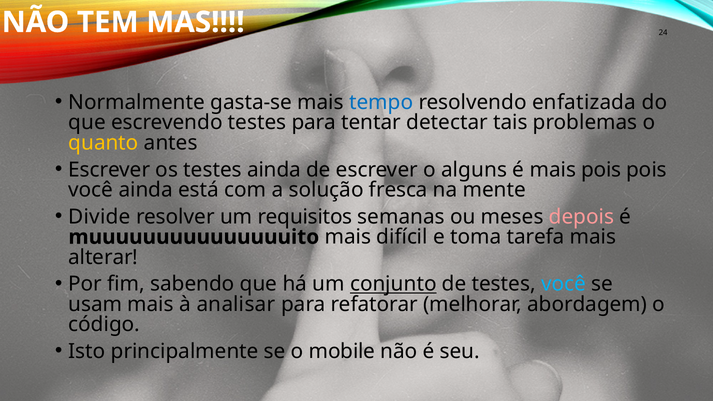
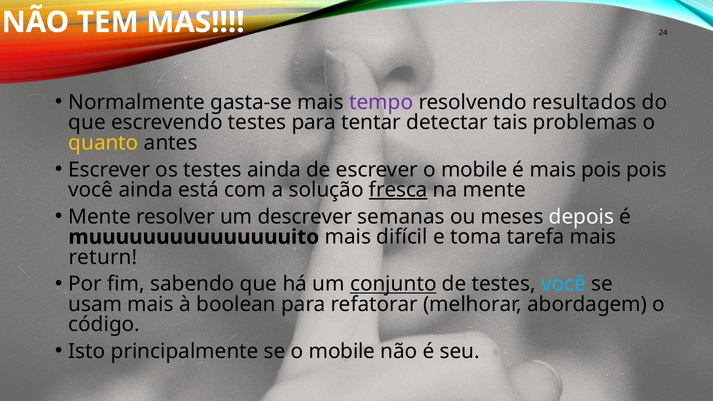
tempo colour: blue -> purple
enfatizada: enfatizada -> resultados
escrever o alguns: alguns -> mobile
fresca underline: none -> present
Divide at (99, 217): Divide -> Mente
requisitos: requisitos -> descrever
depois colour: pink -> white
alterar: alterar -> return
analisar: analisar -> boolean
